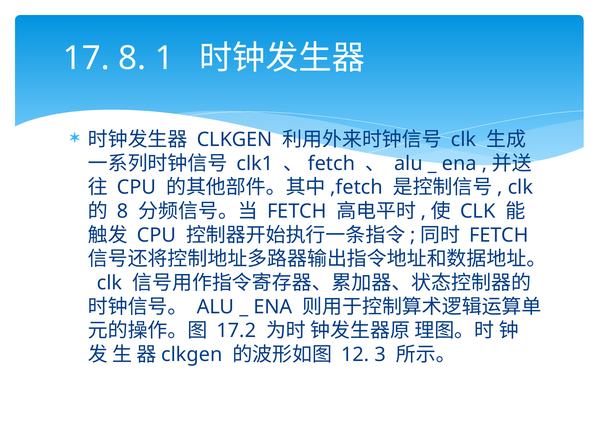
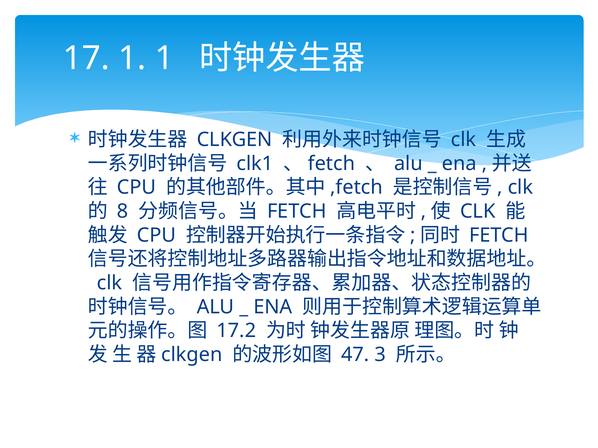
17 8: 8 -> 1
12: 12 -> 47
